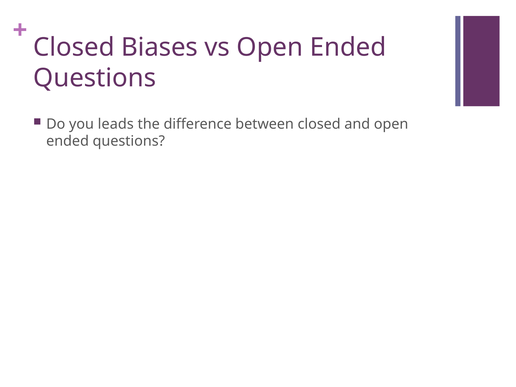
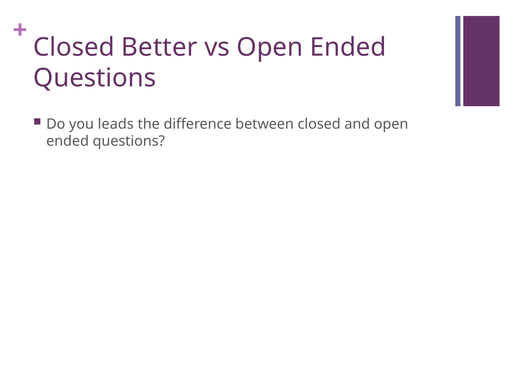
Biases: Biases -> Better
